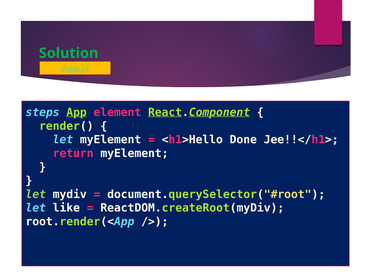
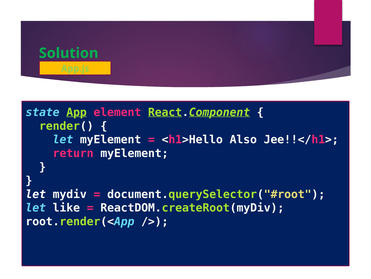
steps: steps -> state
Done: Done -> Also
let at (36, 194) colour: light green -> white
